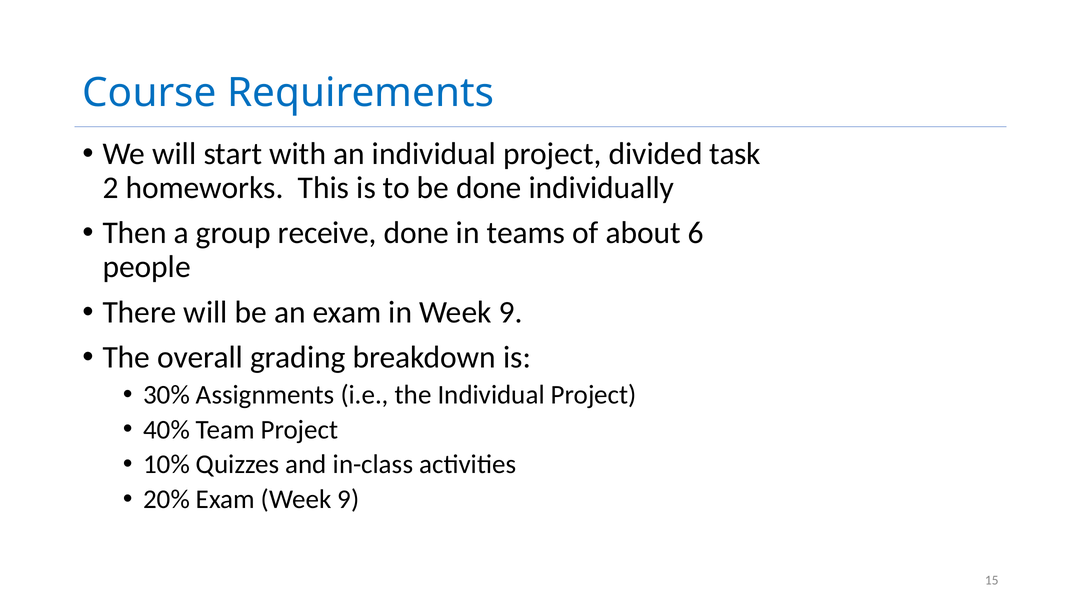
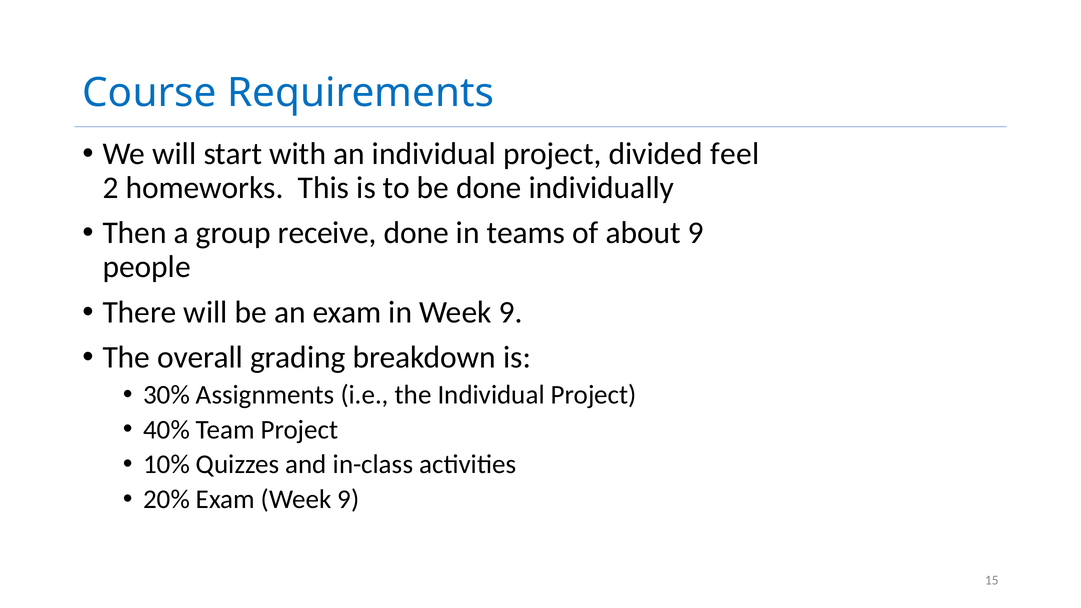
task: task -> feel
about 6: 6 -> 9
